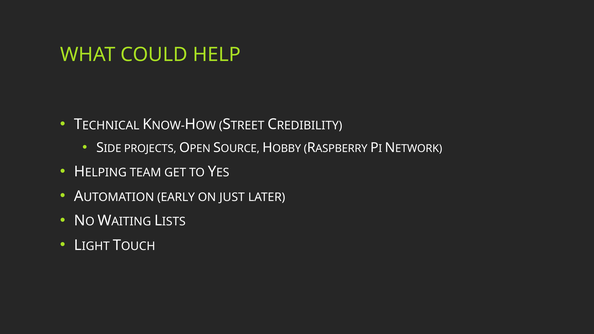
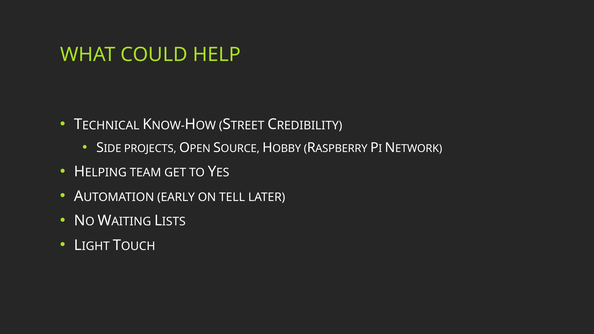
JUST: JUST -> TELL
